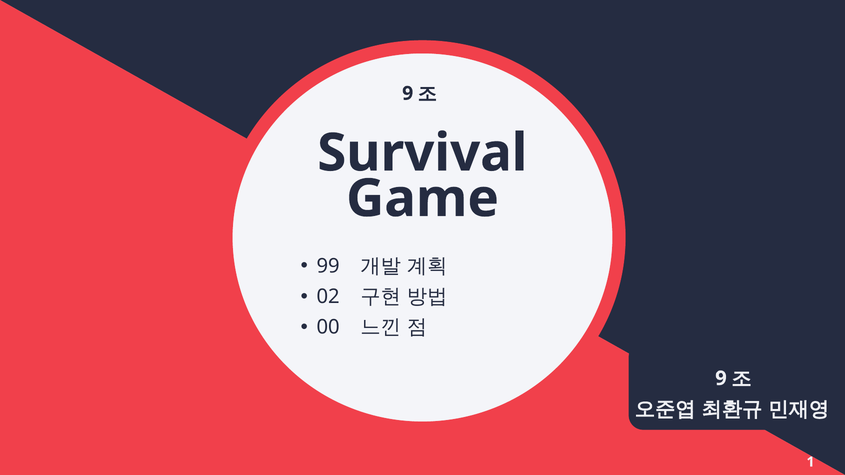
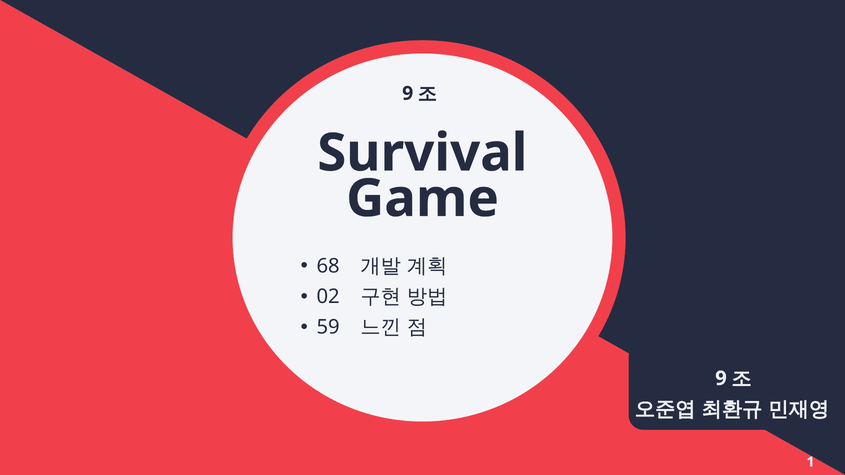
99: 99 -> 68
00: 00 -> 59
